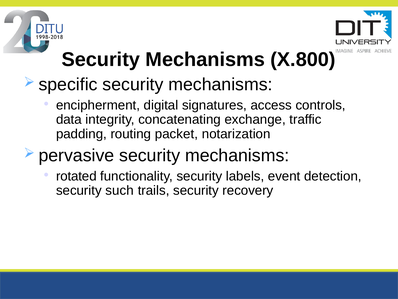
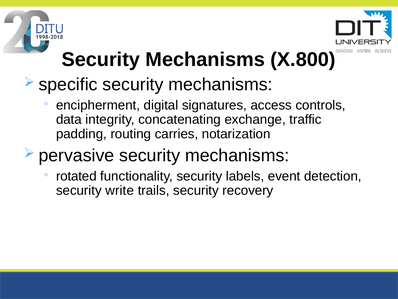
packet: packet -> carries
such: such -> write
